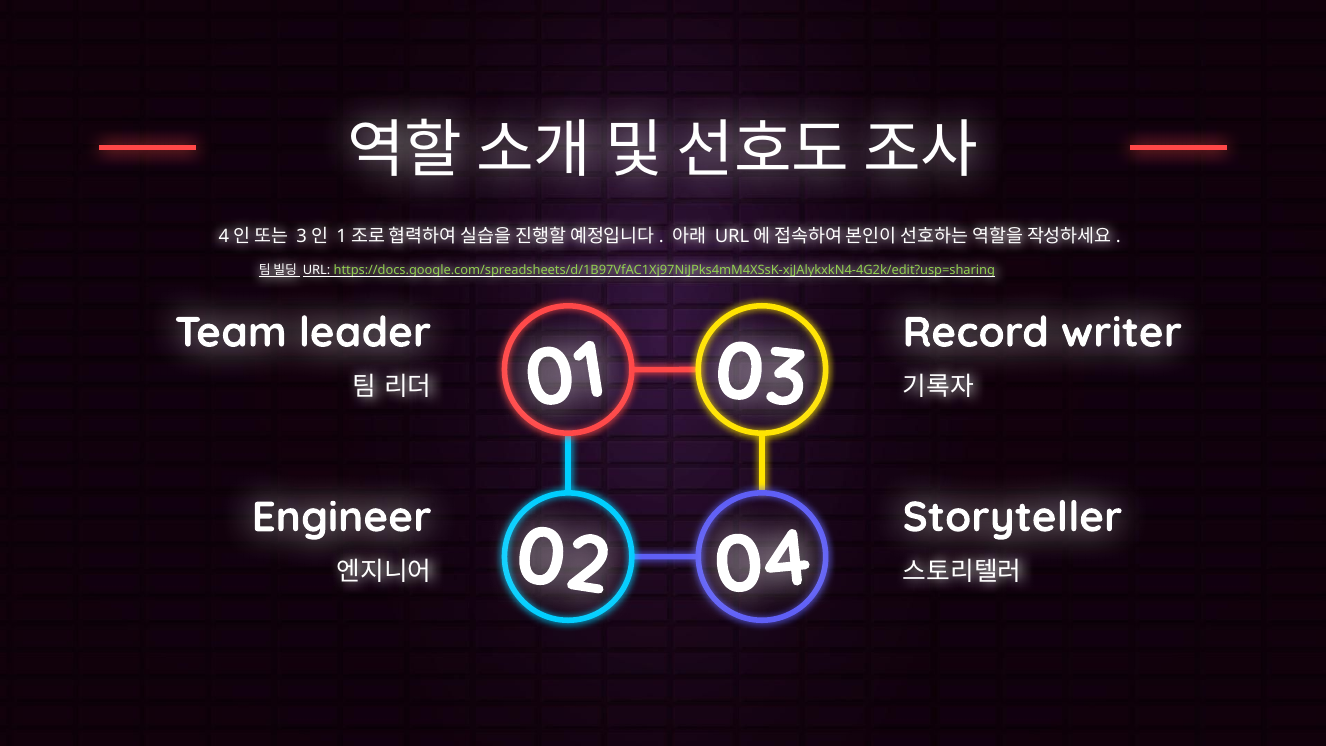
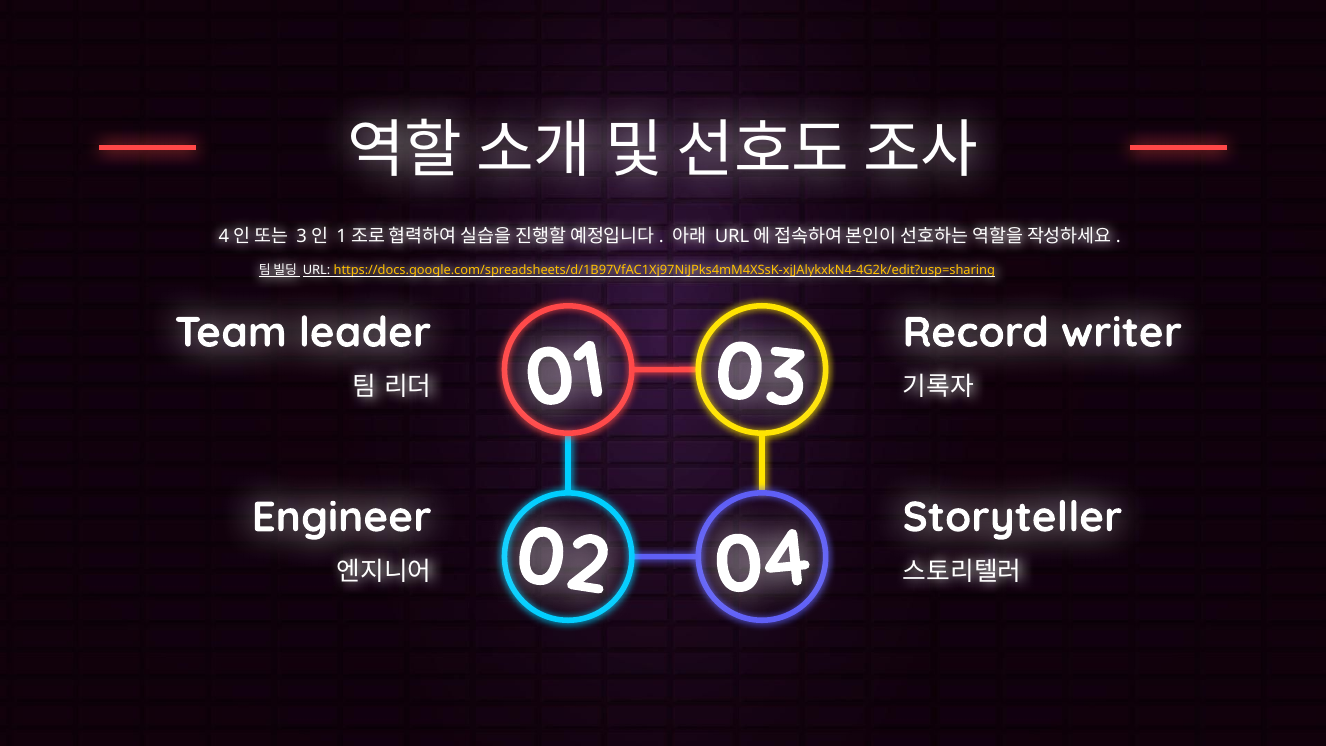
https://docs.google.com/spreadsheets/d/1B97VfAC1Xj97NiJPks4mM4XSsK-xjJAlykxkN4-4G2k/edit?usp=sharing colour: light green -> yellow
